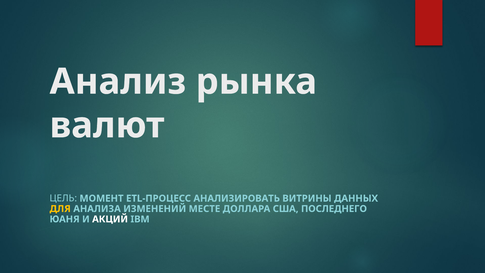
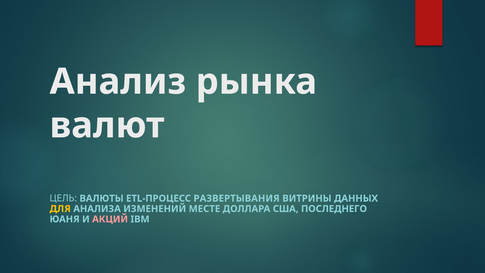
МОМЕНТ: МОМЕНТ -> ВАЛЮТЫ
АНАЛИЗИРОВАТЬ: АНАЛИЗИРОВАТЬ -> РАЗВЕРТЫВАНИЯ
АКЦИЙ colour: white -> pink
